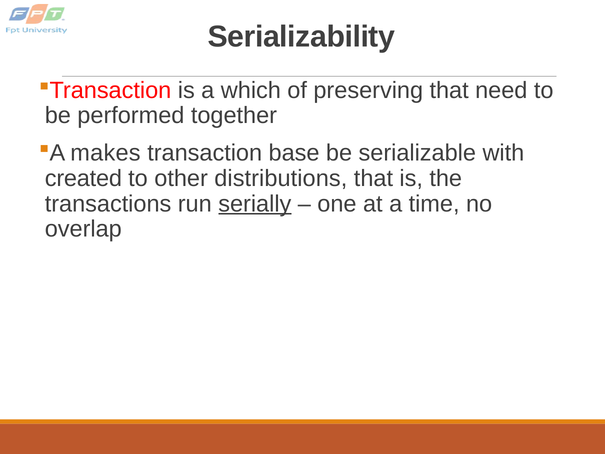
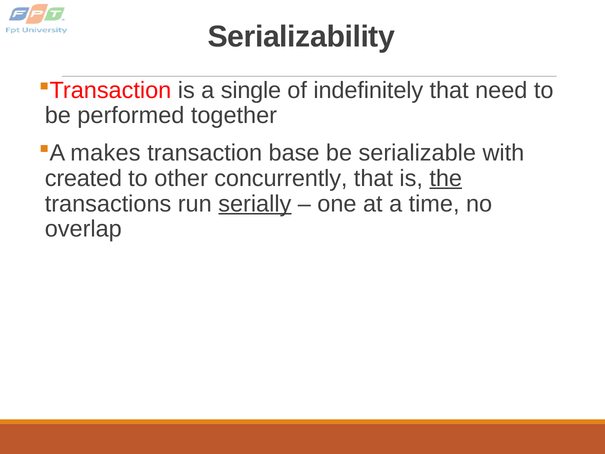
which: which -> single
preserving: preserving -> indefinitely
distributions: distributions -> concurrently
the underline: none -> present
